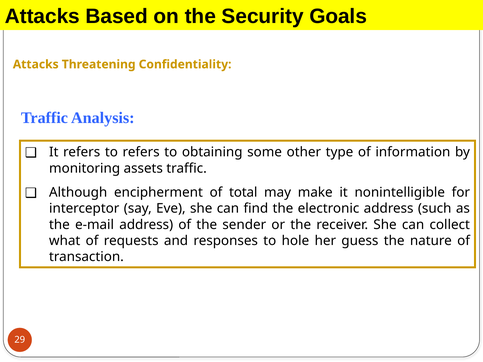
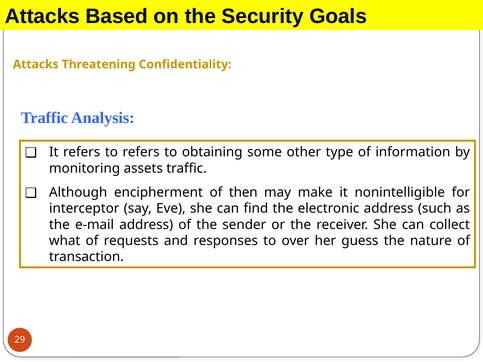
total: total -> then
hole: hole -> over
